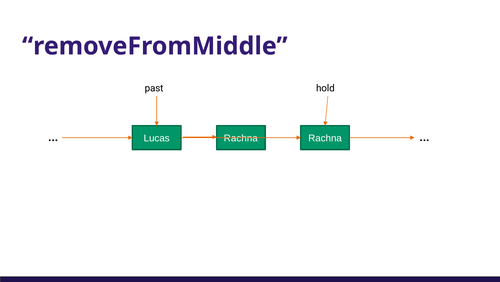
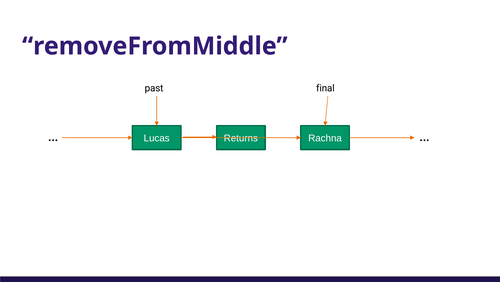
hold: hold -> final
Lucas Rachna: Rachna -> Returns
